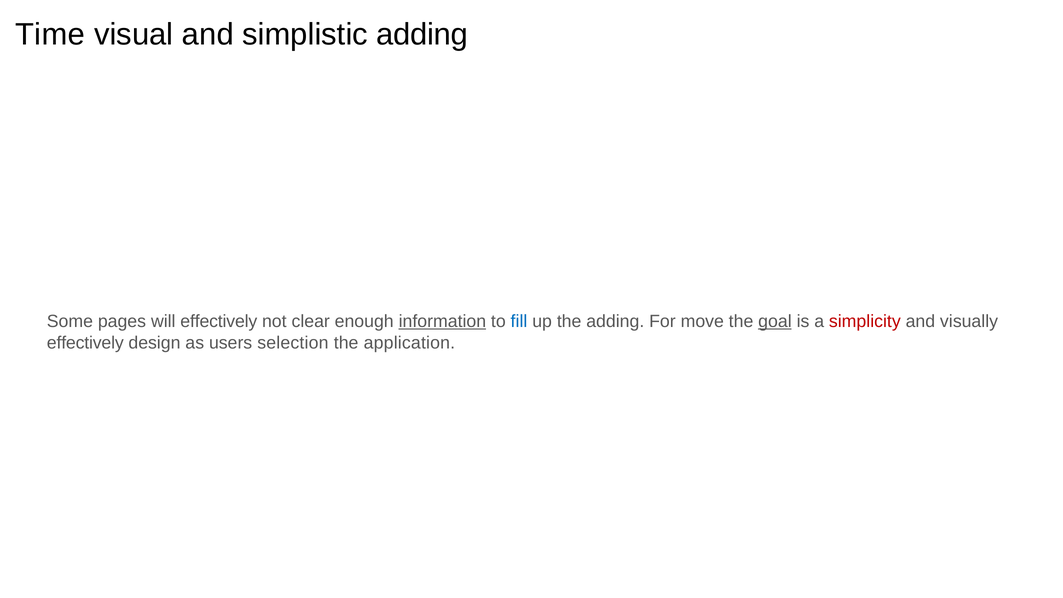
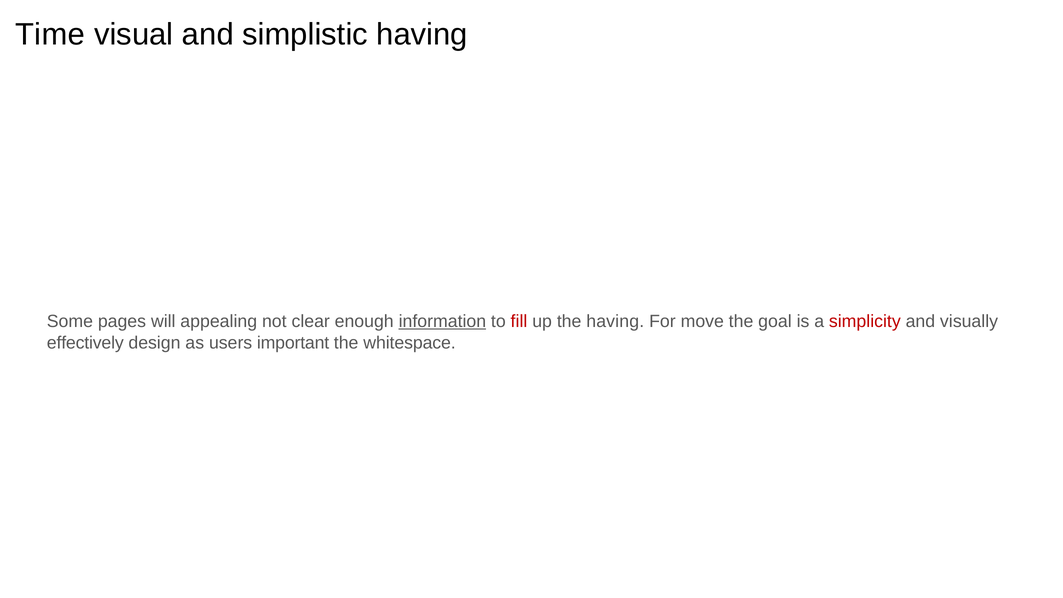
simplistic adding: adding -> having
will effectively: effectively -> appealing
fill colour: blue -> red
the adding: adding -> having
goal underline: present -> none
selection: selection -> important
application: application -> whitespace
